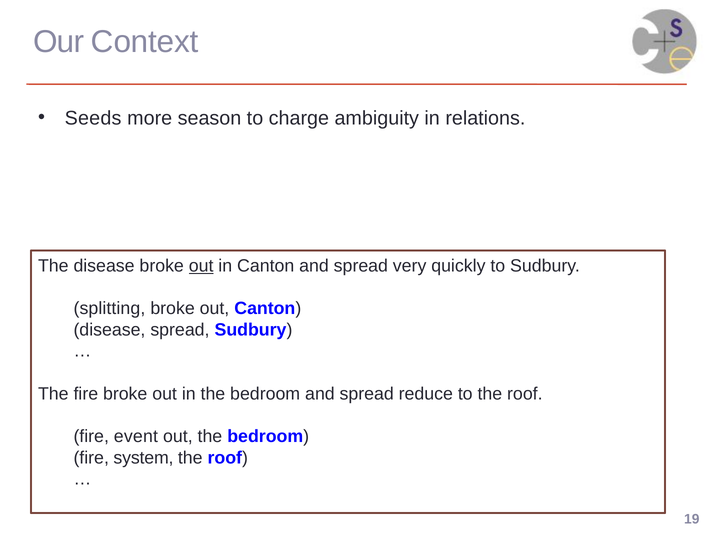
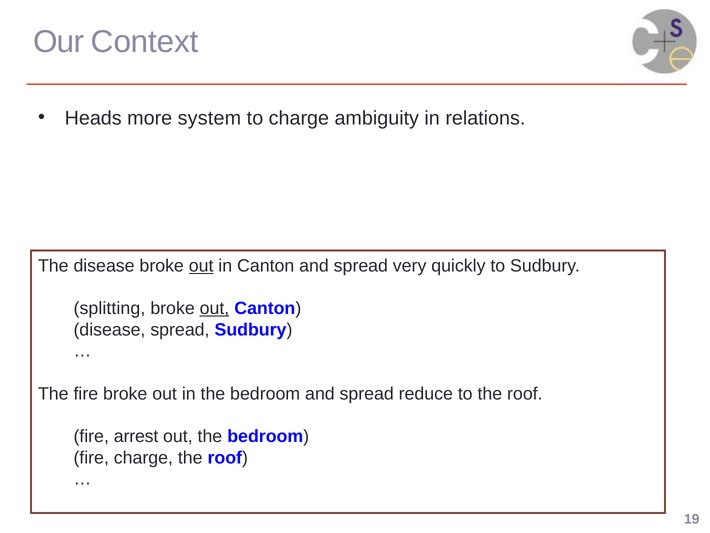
Seeds: Seeds -> Heads
season: season -> system
out at (214, 308) underline: none -> present
event: event -> arrest
fire system: system -> charge
